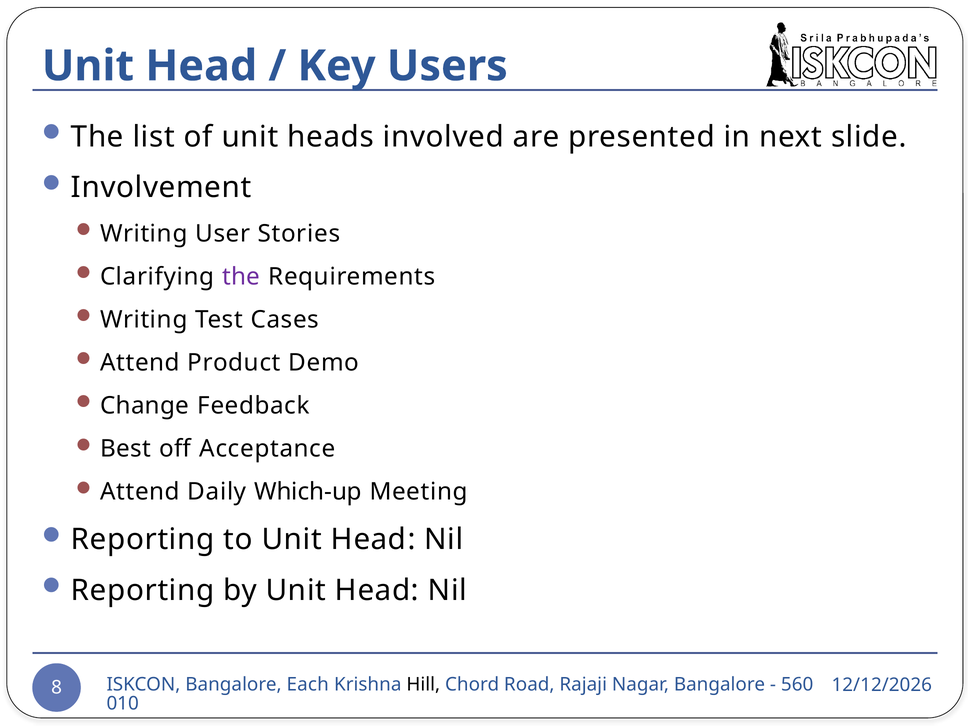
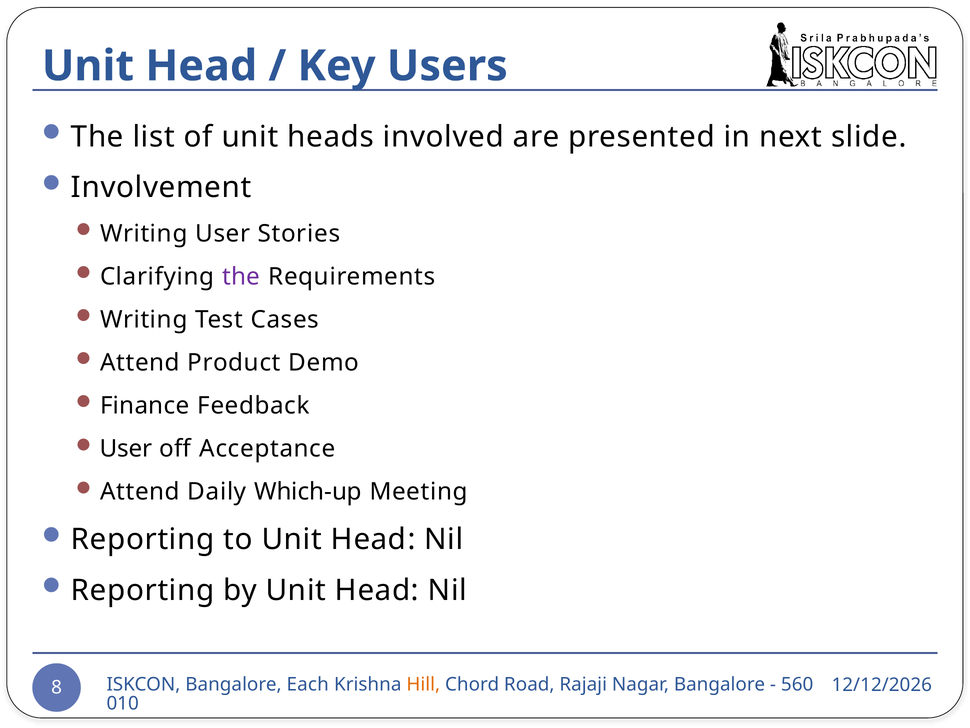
Change: Change -> Finance
Best at (126, 448): Best -> User
Hill colour: black -> orange
